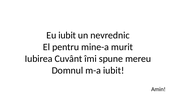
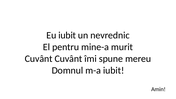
Iubirea at (39, 59): Iubirea -> Cuvânt
